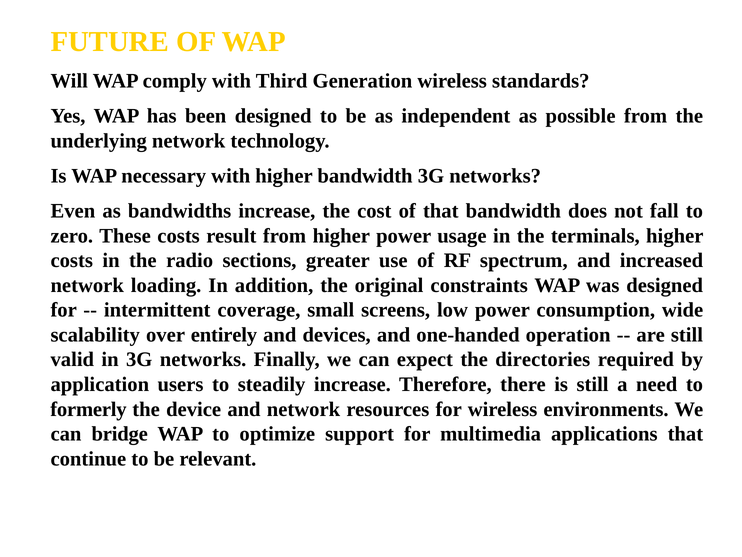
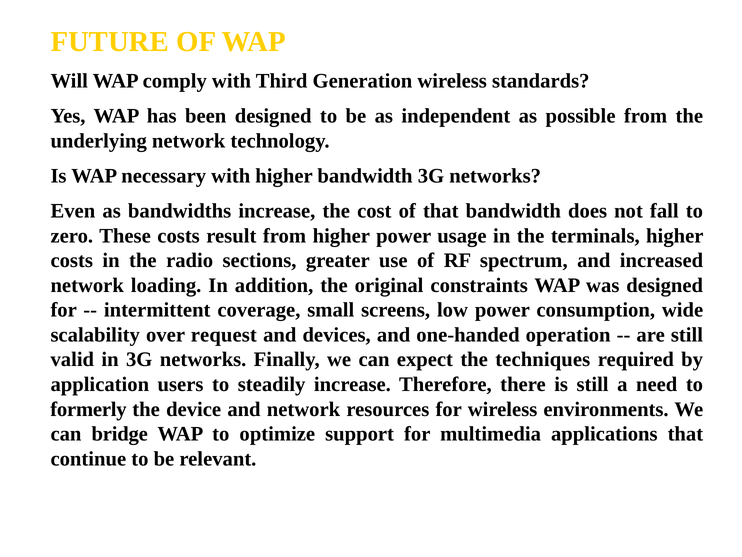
entirely: entirely -> request
directories: directories -> techniques
